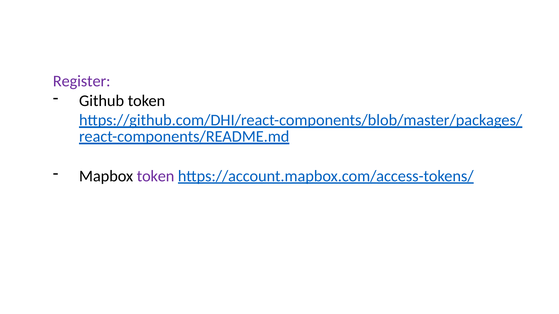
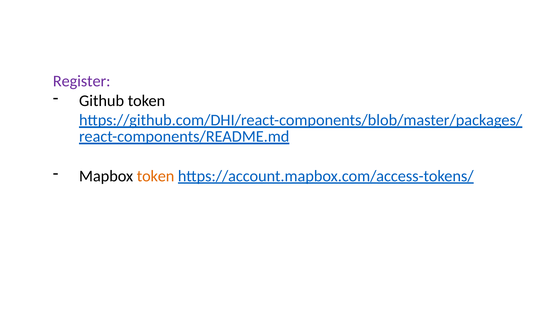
token at (156, 176) colour: purple -> orange
